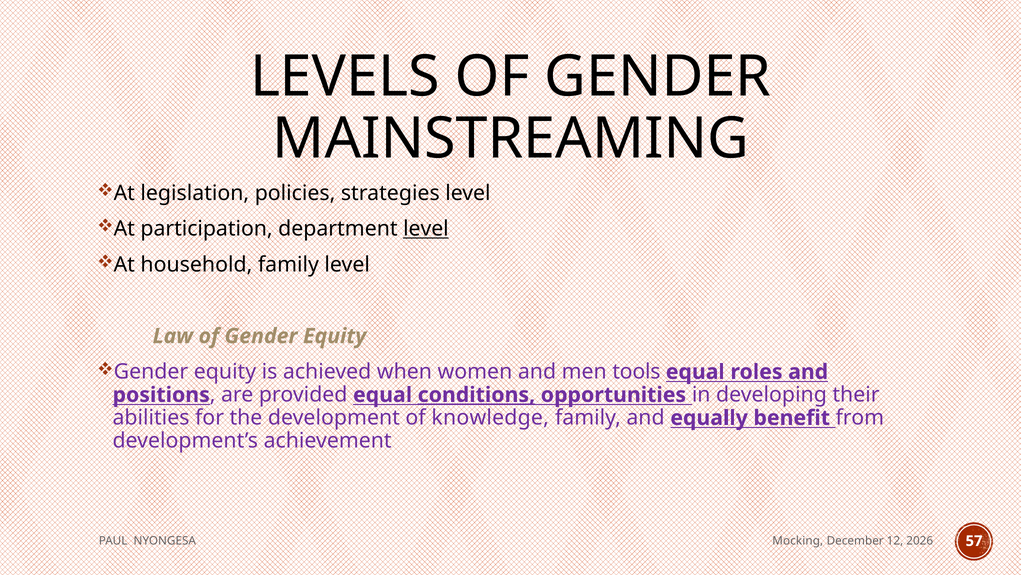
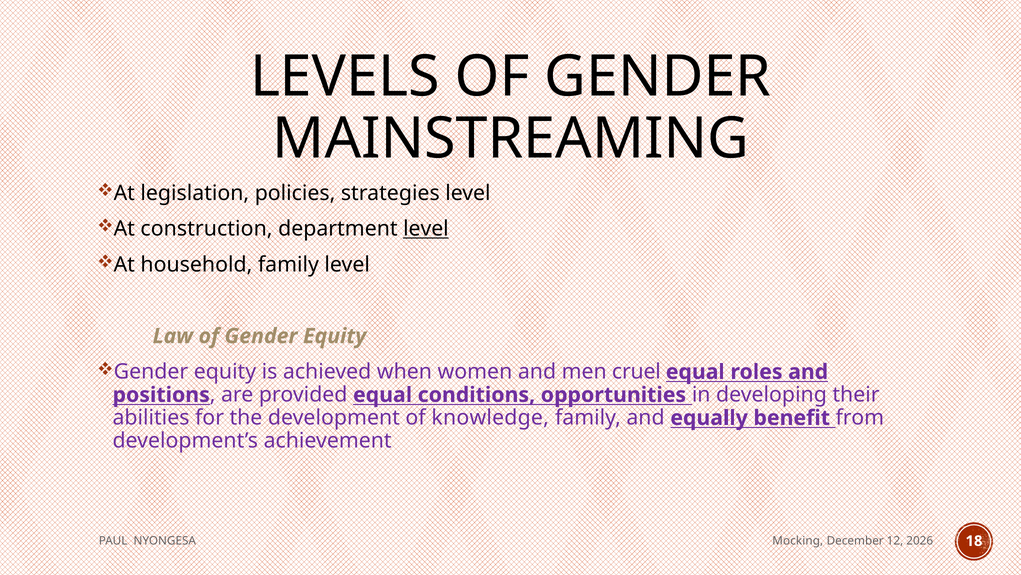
participation: participation -> construction
tools: tools -> cruel
conditions underline: present -> none
57: 57 -> 18
